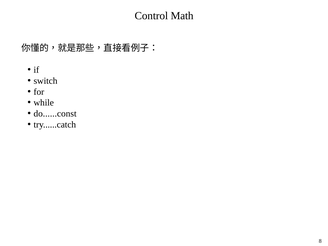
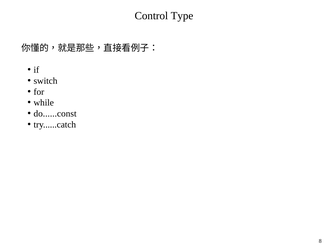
Math: Math -> Type
